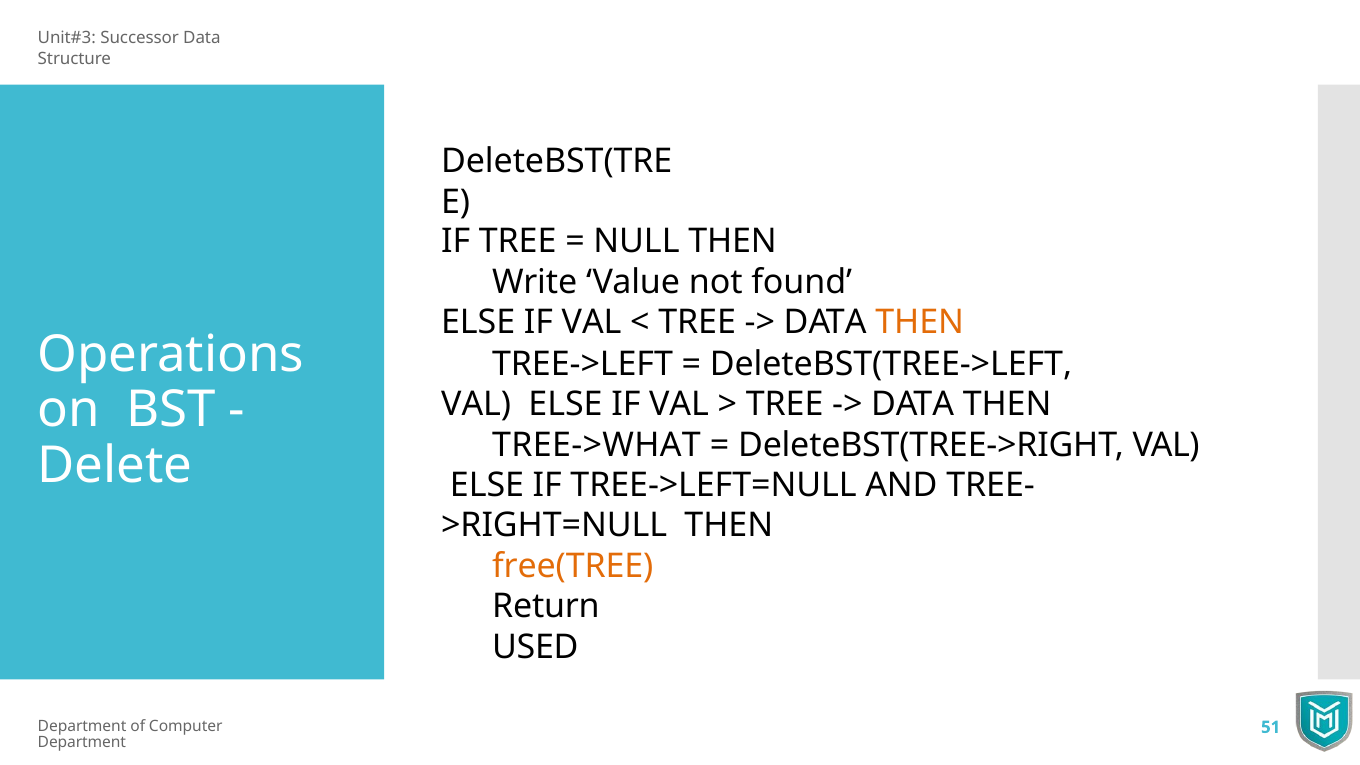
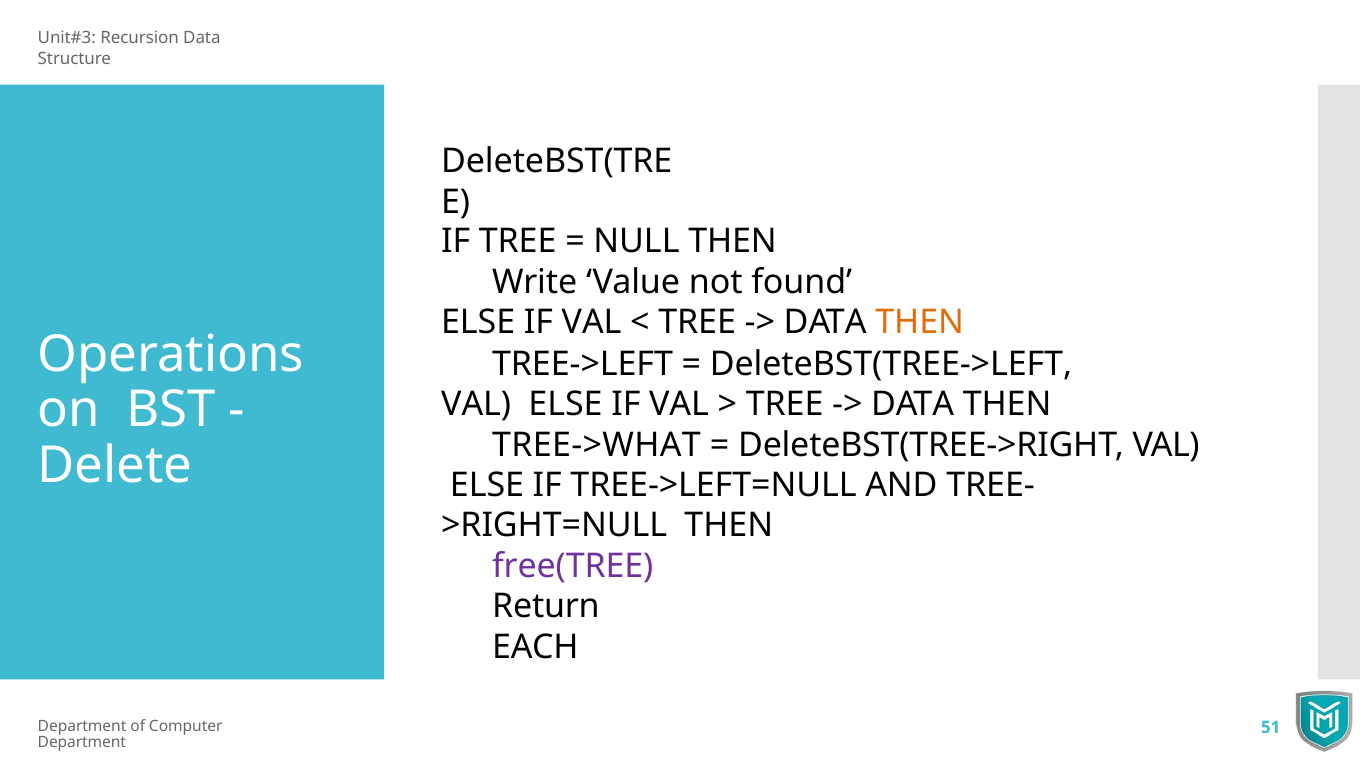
Successor: Successor -> Recursion
free(TREE colour: orange -> purple
USED: USED -> EACH
